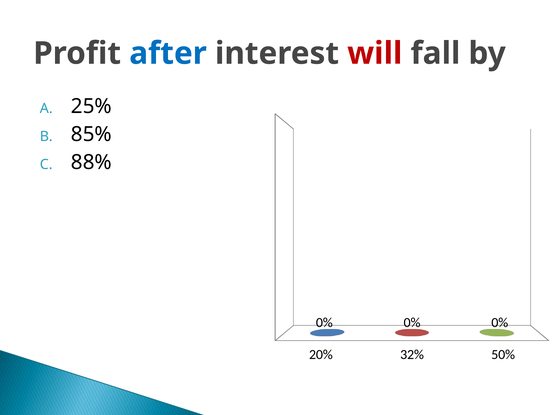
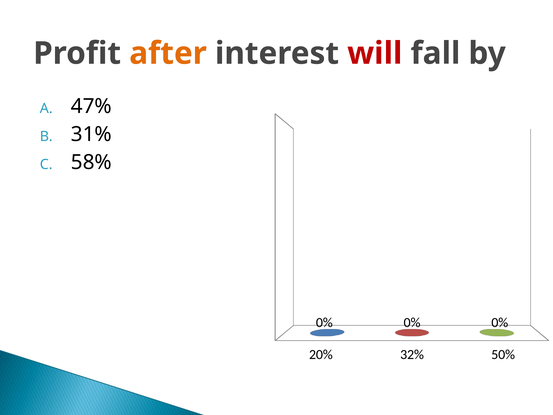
after colour: blue -> orange
25%: 25% -> 47%
85%: 85% -> 31%
88%: 88% -> 58%
